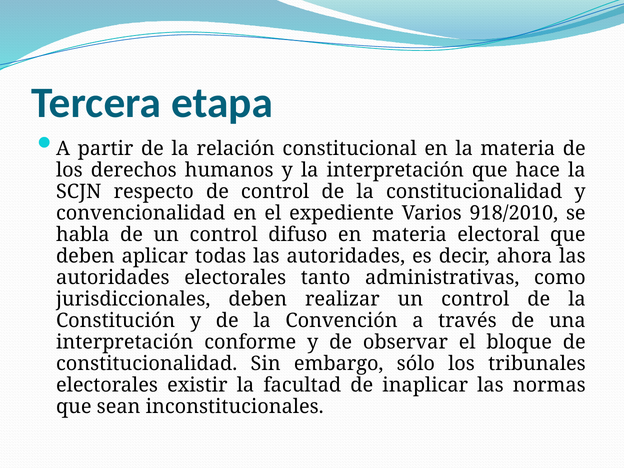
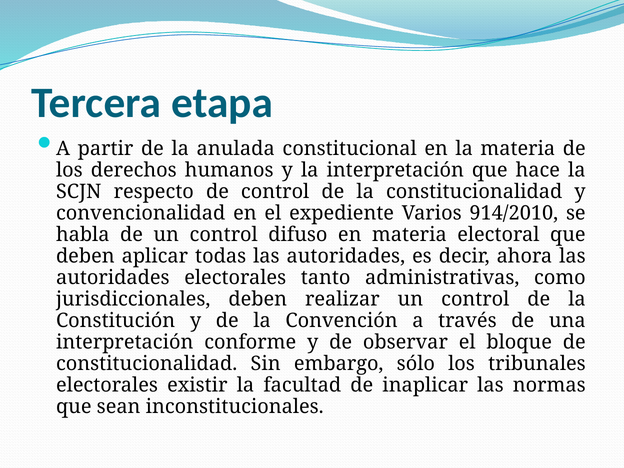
relación: relación -> anulada
918/2010: 918/2010 -> 914/2010
